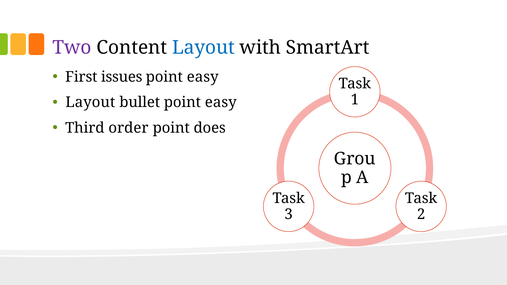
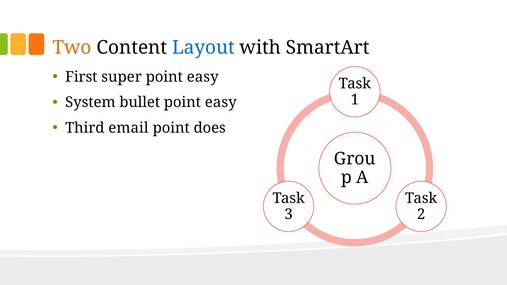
Two colour: purple -> orange
issues: issues -> super
Layout at (90, 102): Layout -> System
order: order -> email
